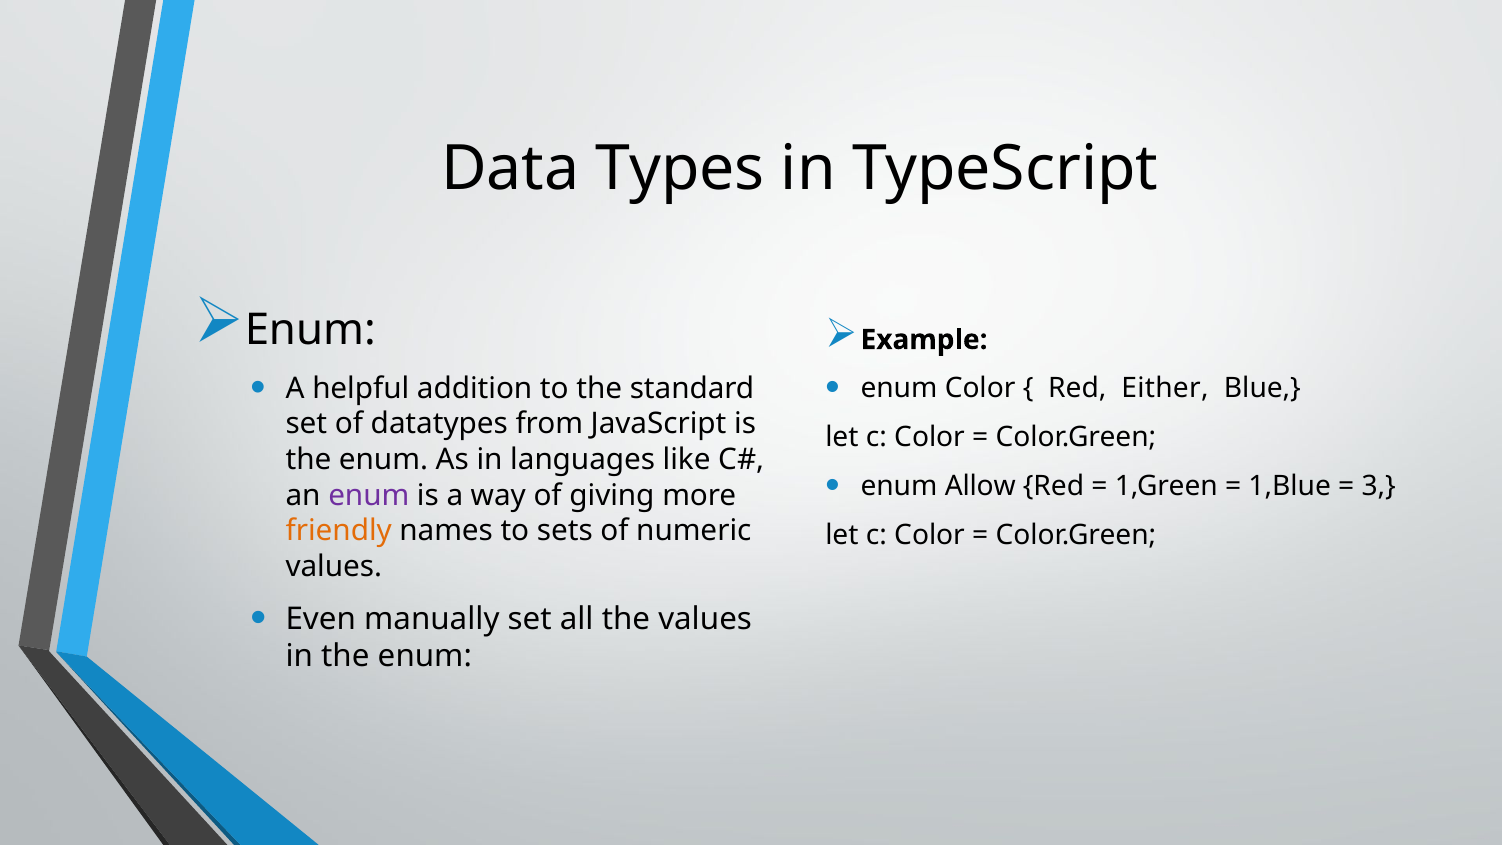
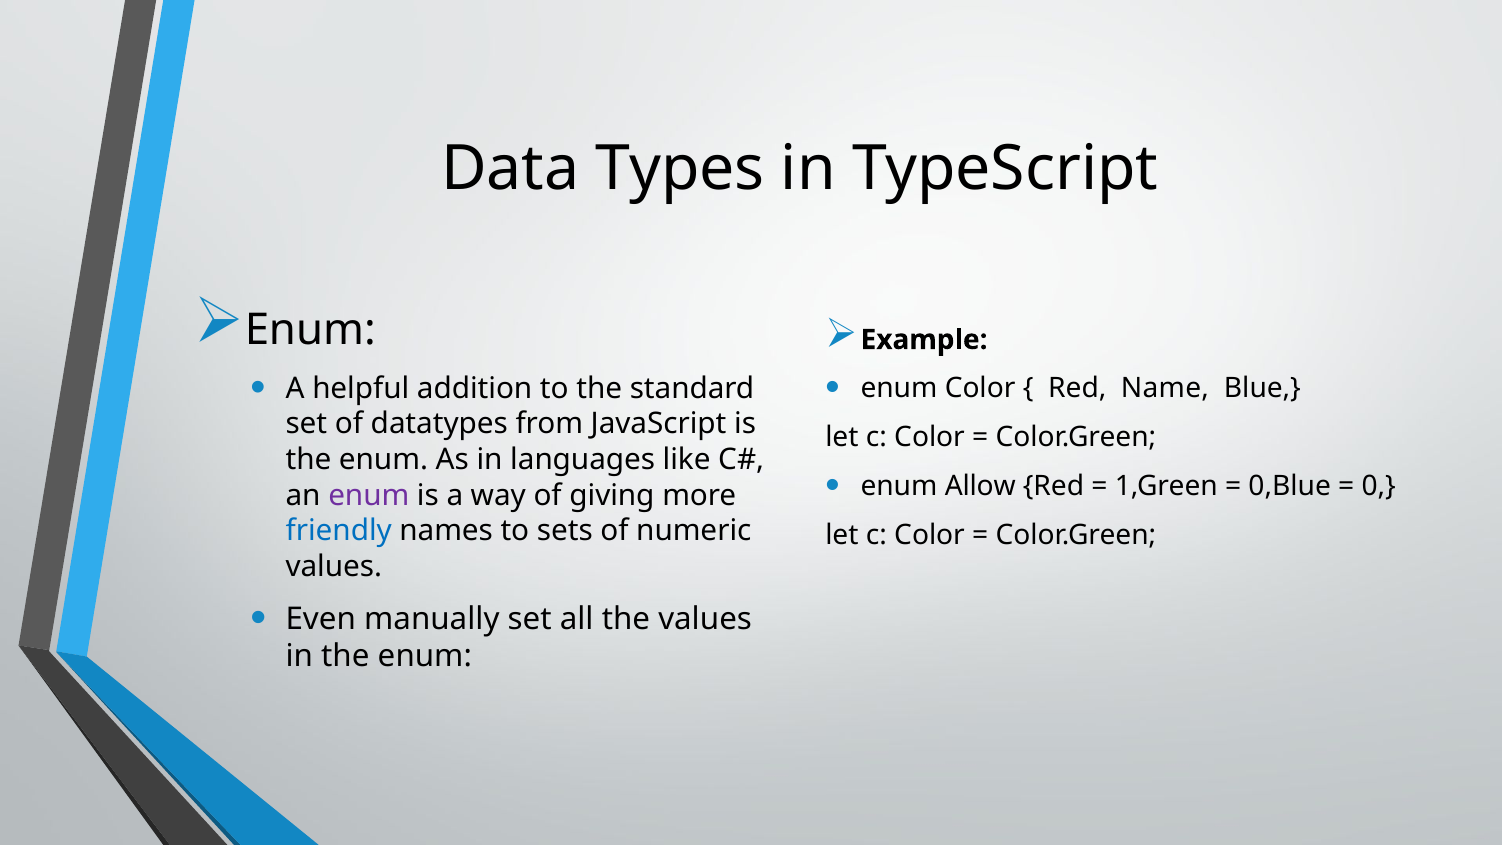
Either: Either -> Name
1,Blue: 1,Blue -> 0,Blue
3: 3 -> 0
friendly colour: orange -> blue
